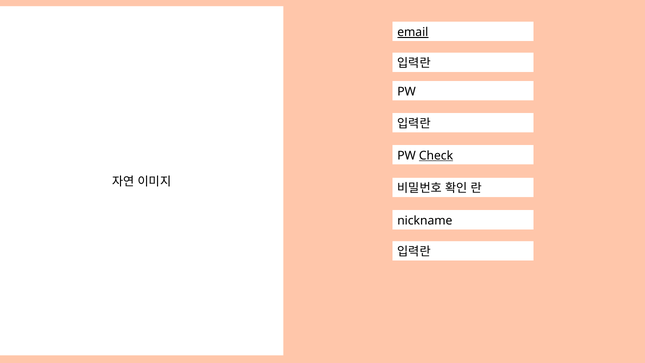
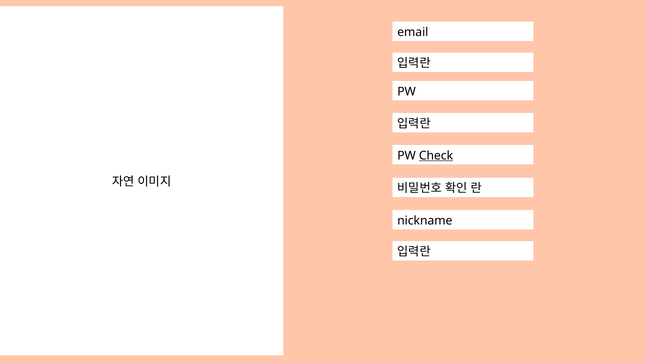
email underline: present -> none
